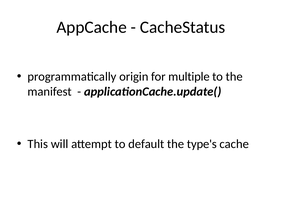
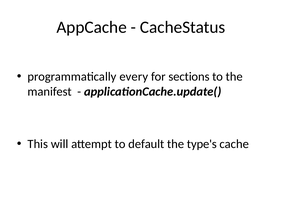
origin: origin -> every
multiple: multiple -> sections
